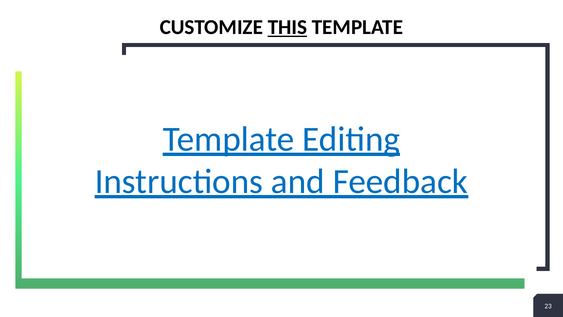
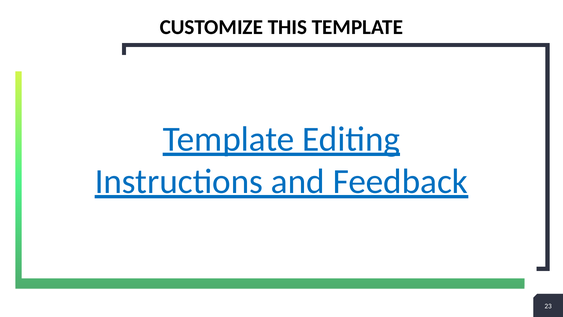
THIS underline: present -> none
